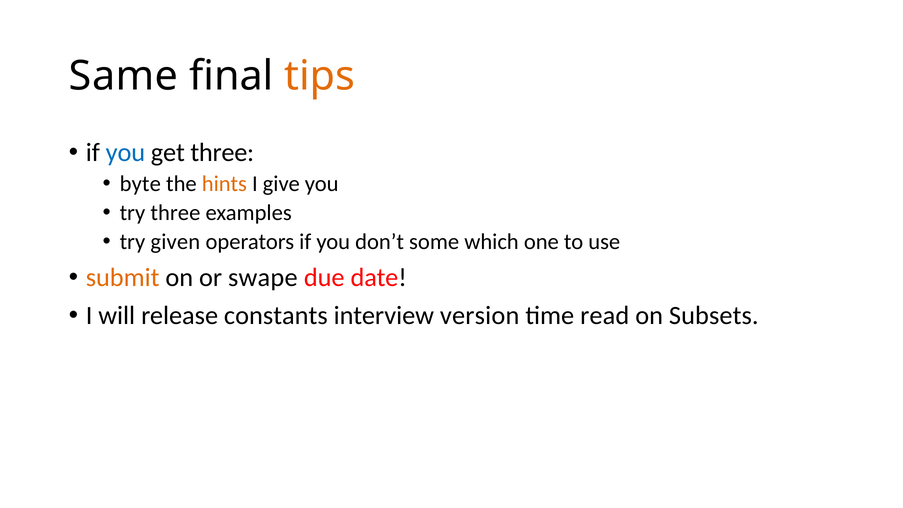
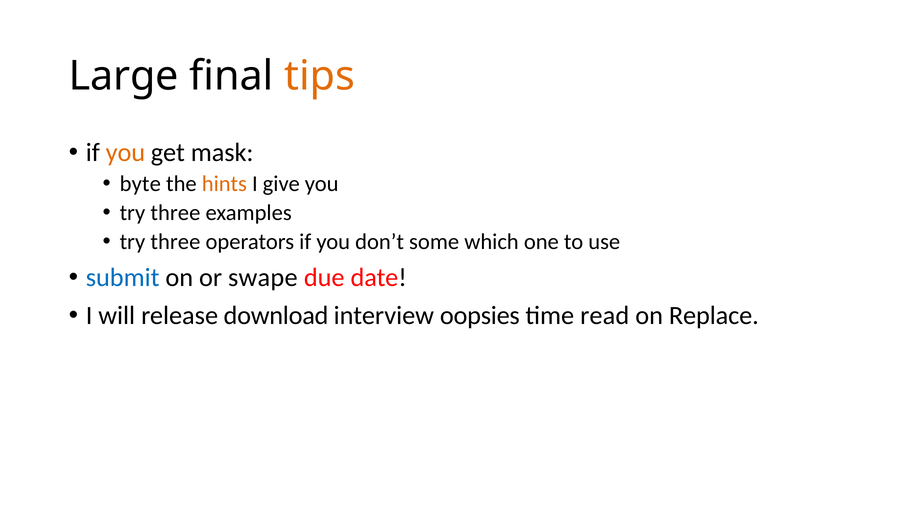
Same: Same -> Large
you at (125, 153) colour: blue -> orange
get three: three -> mask
given at (175, 242): given -> three
submit colour: orange -> blue
constants: constants -> download
version: version -> oopsies
Subsets: Subsets -> Replace
